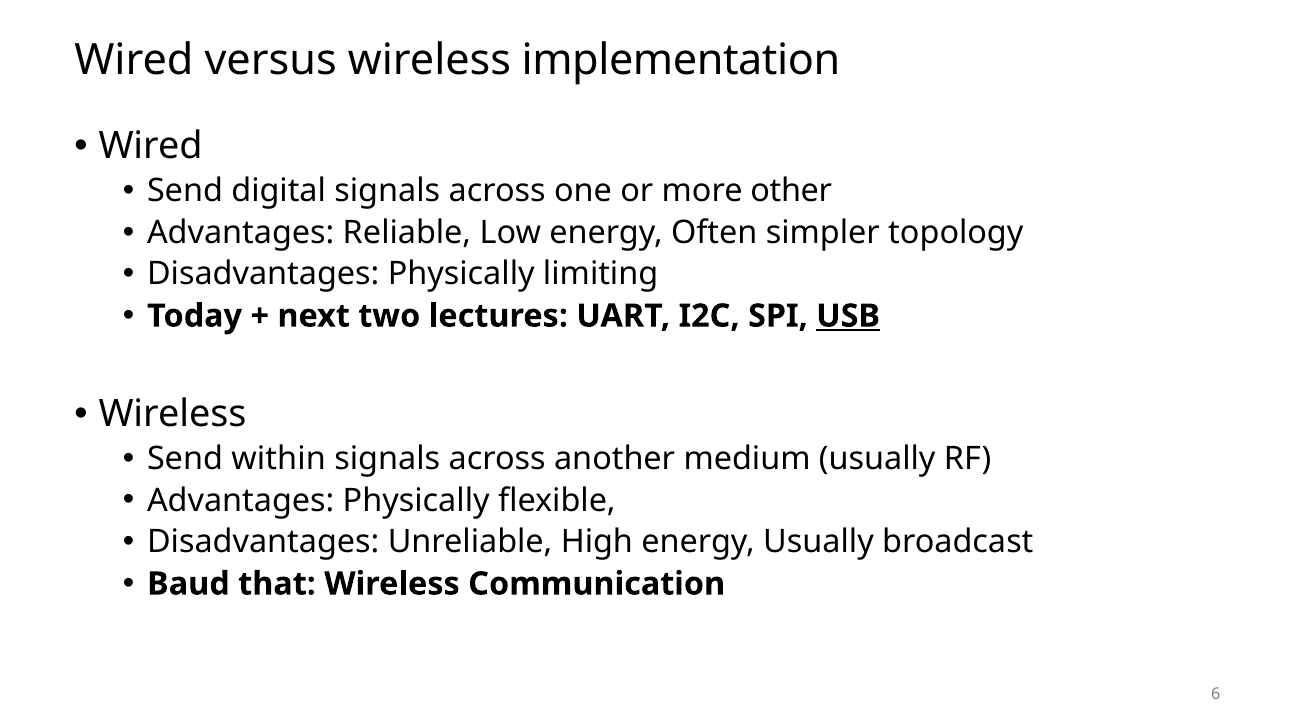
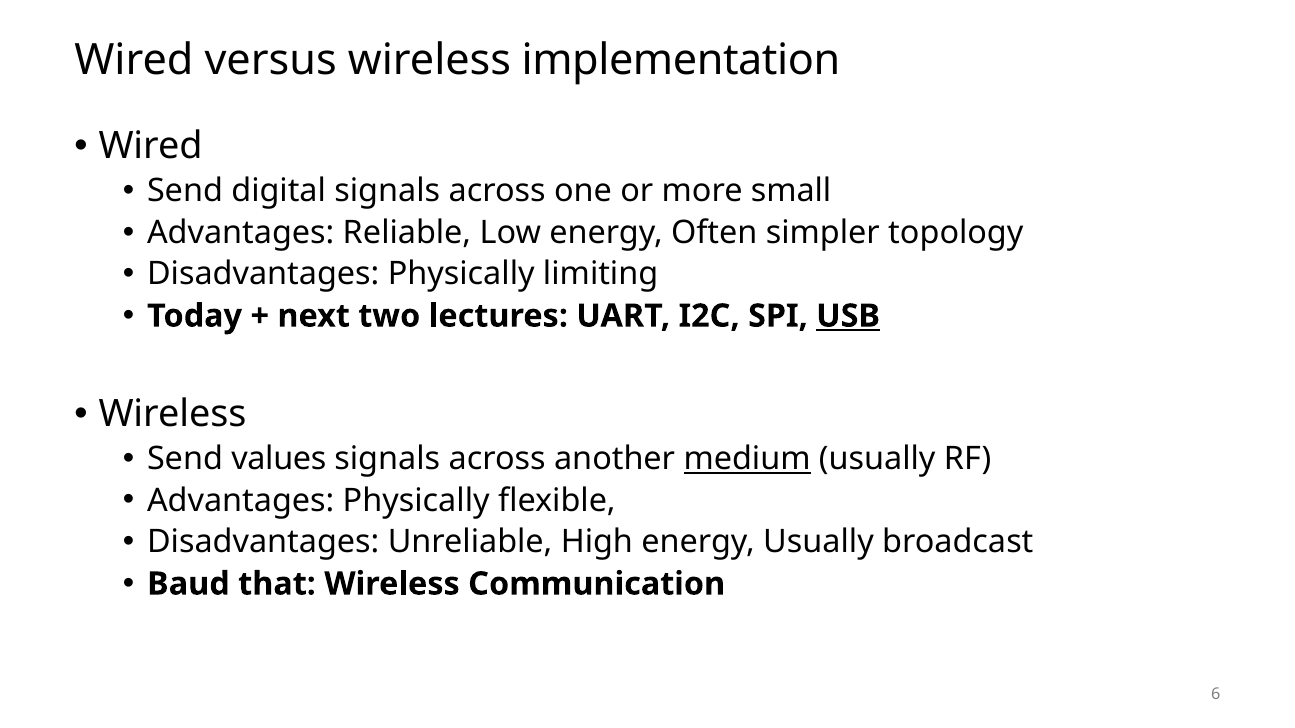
other: other -> small
within: within -> values
medium underline: none -> present
